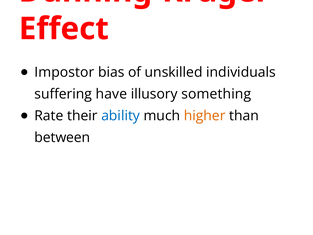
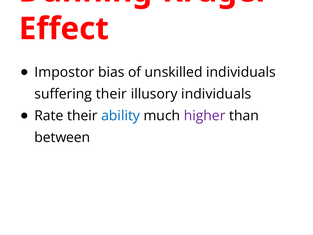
suffering have: have -> their
illusory something: something -> individuals
higher colour: orange -> purple
